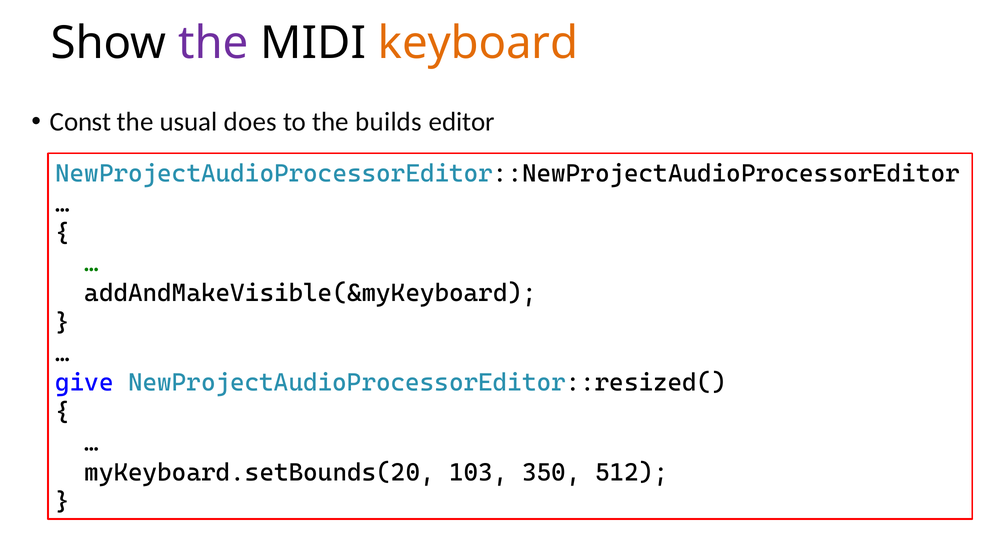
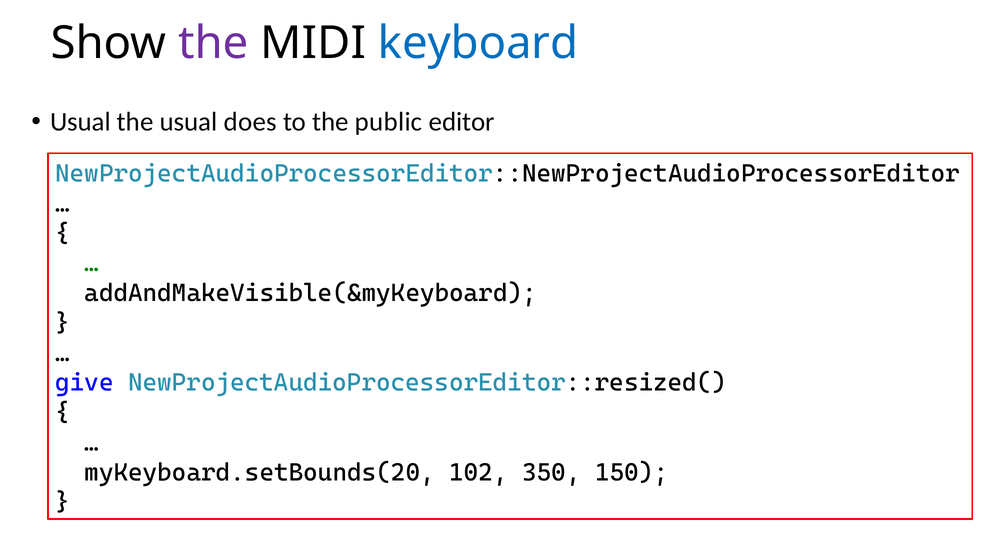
keyboard colour: orange -> blue
Const at (81, 122): Const -> Usual
builds: builds -> public
103: 103 -> 102
512: 512 -> 150
